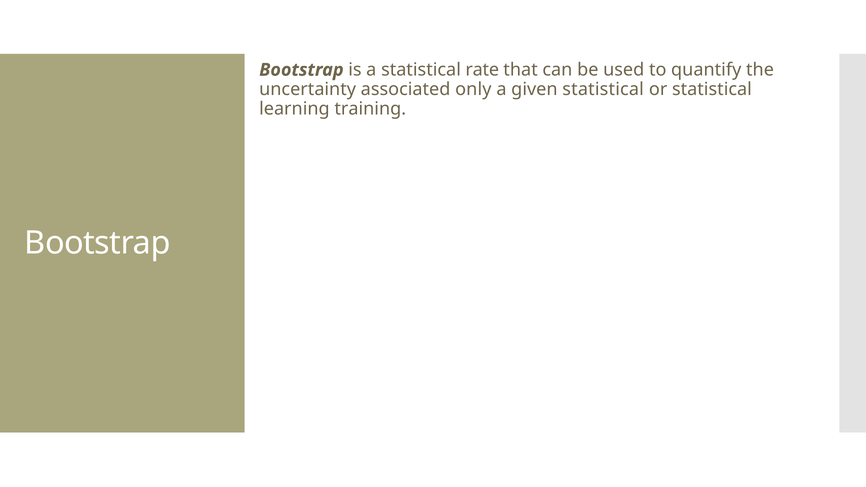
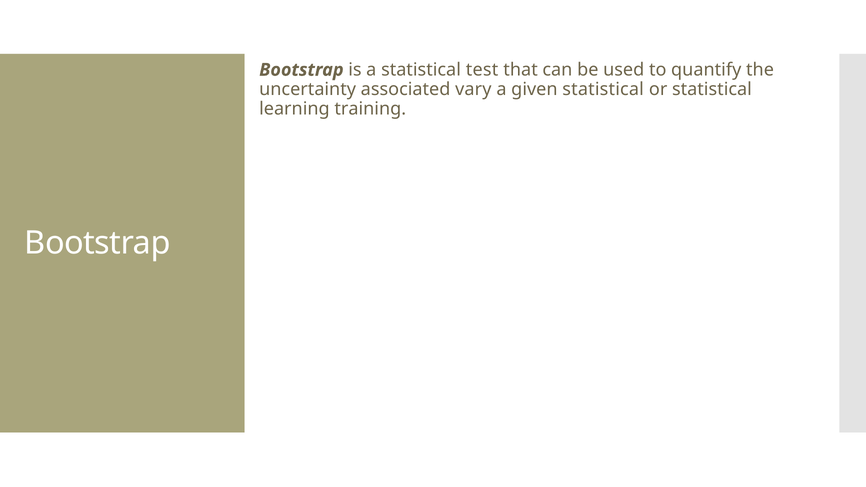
rate: rate -> test
only: only -> vary
